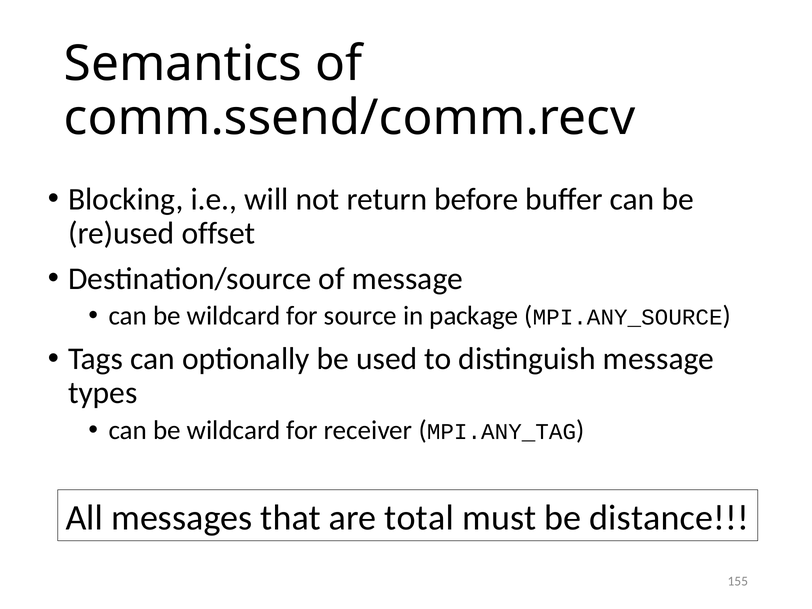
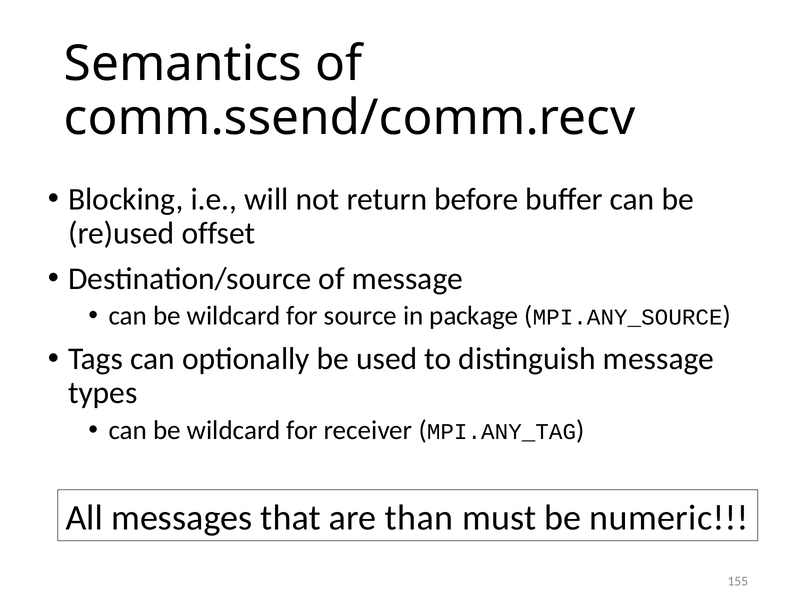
total: total -> than
distance: distance -> numeric
